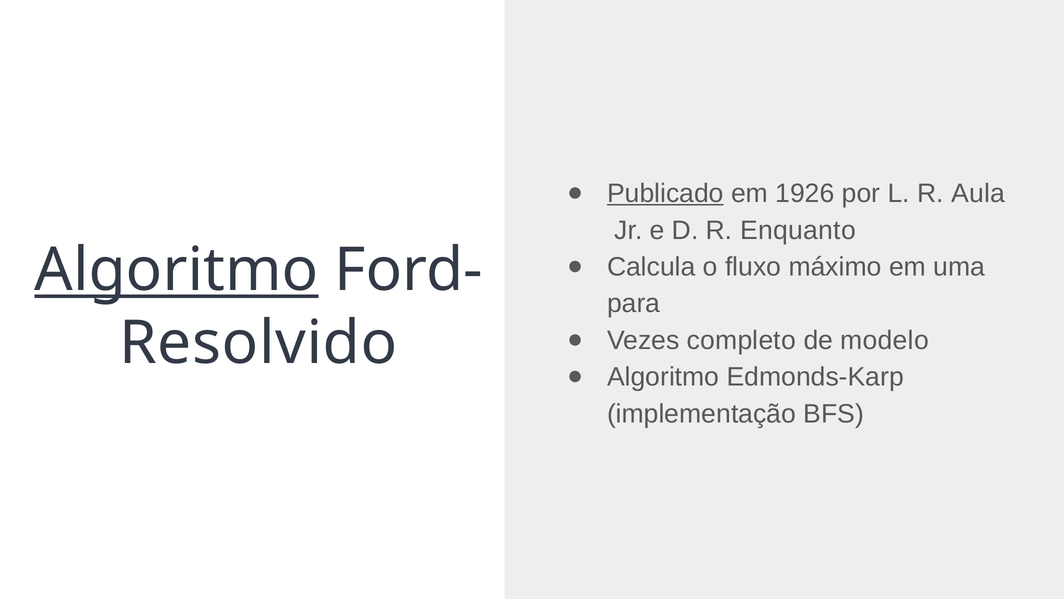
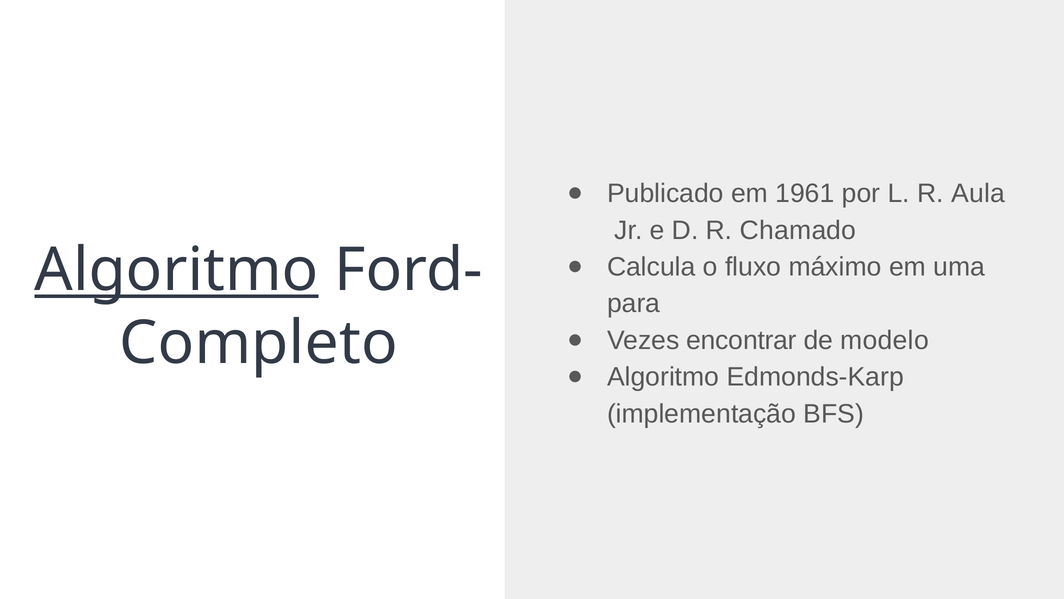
Publicado underline: present -> none
1926: 1926 -> 1961
Enquanto: Enquanto -> Chamado
Resolvido: Resolvido -> Completo
completo: completo -> encontrar
